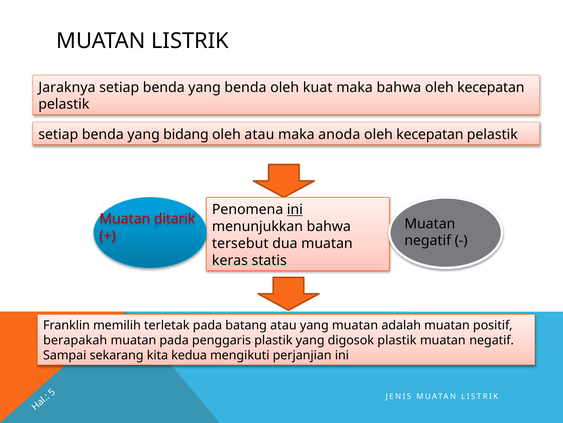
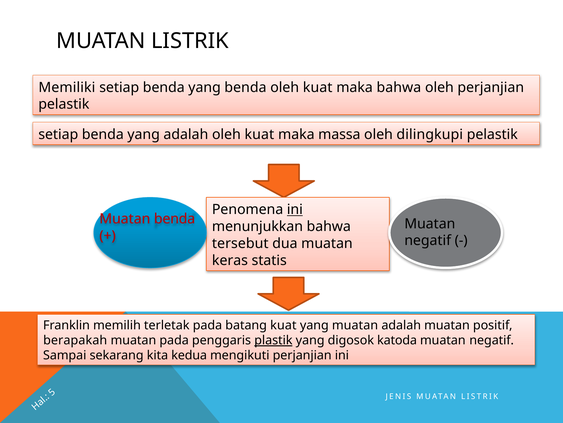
Jaraknya: Jaraknya -> Memiliki
kecepatan at (491, 87): kecepatan -> perjanjian
yang bidang: bidang -> adalah
atau at (259, 134): atau -> kuat
anoda: anoda -> massa
kecepatan at (430, 134): kecepatan -> dilingkupi
Muatan ditarik: ditarik -> benda
batang atau: atau -> kuat
plastik at (273, 340) underline: none -> present
digosok plastik: plastik -> katoda
